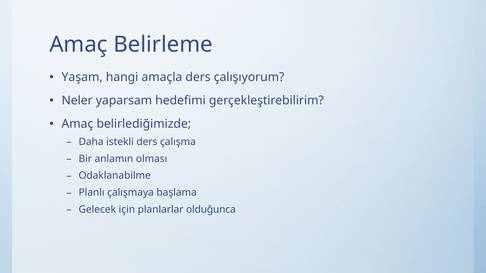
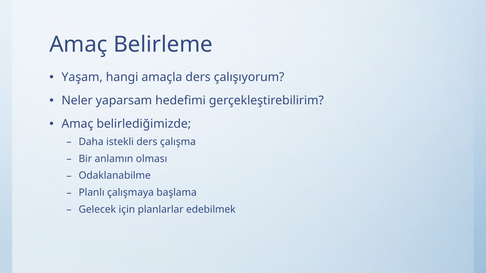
olduğunca: olduğunca -> edebilmek
